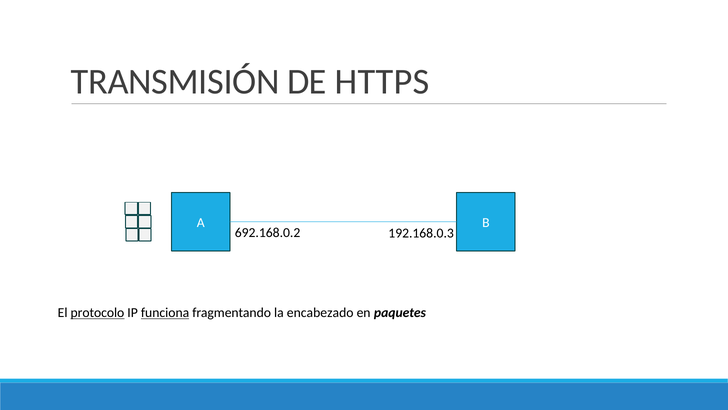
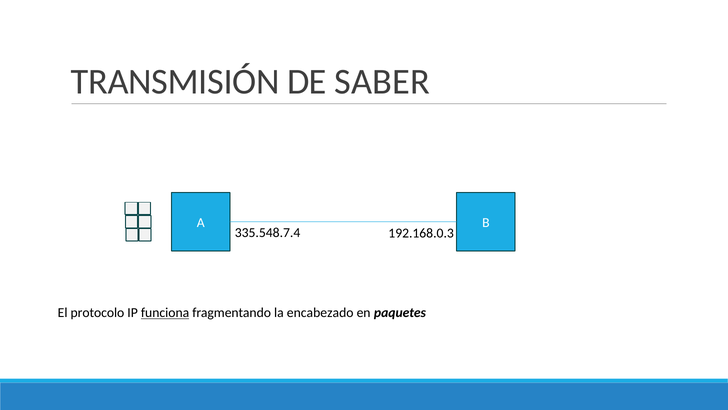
HTTPS: HTTPS -> SABER
692.168.0.2: 692.168.0.2 -> 335.548.7.4
protocolo underline: present -> none
